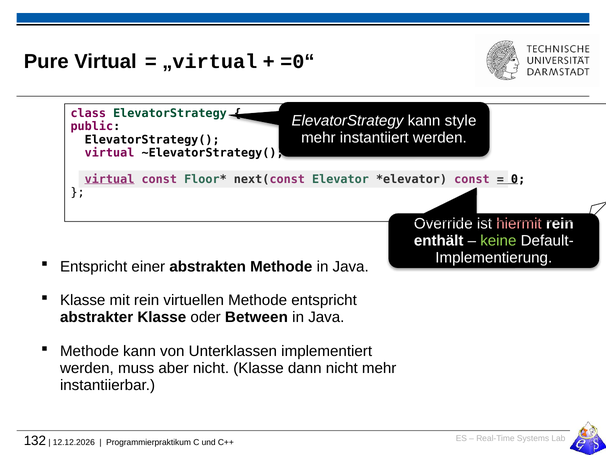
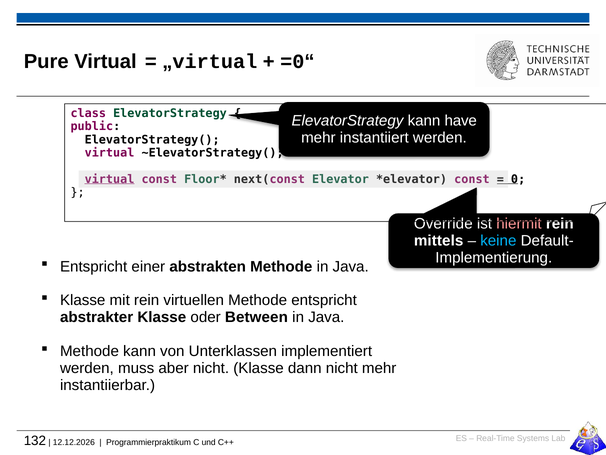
style: style -> have
enthält: enthält -> mittels
keine colour: light green -> light blue
